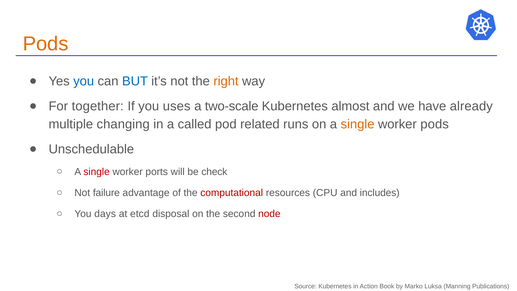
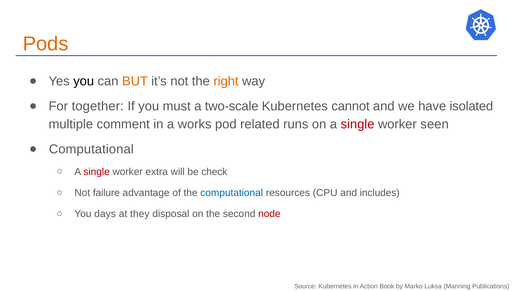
you at (84, 81) colour: blue -> black
BUT colour: blue -> orange
uses: uses -> must
almost: almost -> cannot
already: already -> isolated
changing: changing -> comment
called: called -> works
single at (358, 124) colour: orange -> red
worker pods: pods -> seen
Unschedulable at (91, 149): Unschedulable -> Computational
ports: ports -> extra
computational at (232, 193) colour: red -> blue
etcd: etcd -> they
